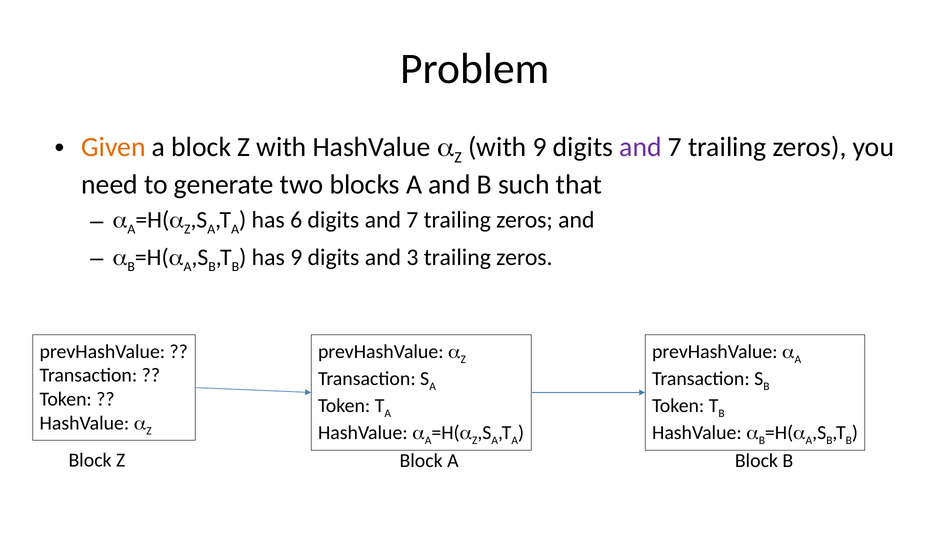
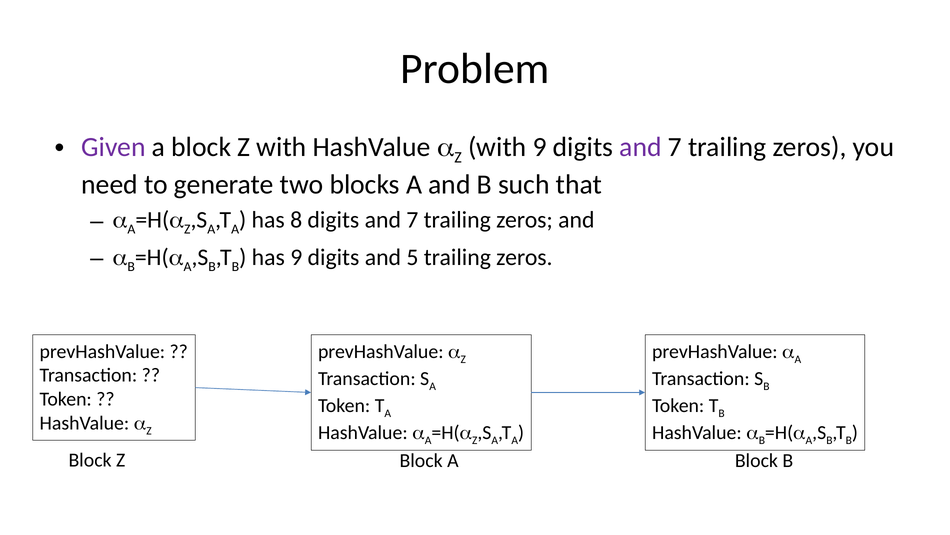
Given colour: orange -> purple
6: 6 -> 8
3: 3 -> 5
